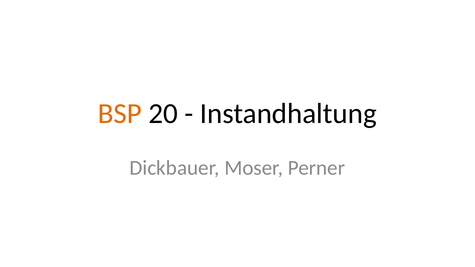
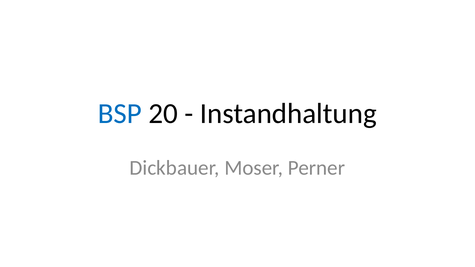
BSP colour: orange -> blue
